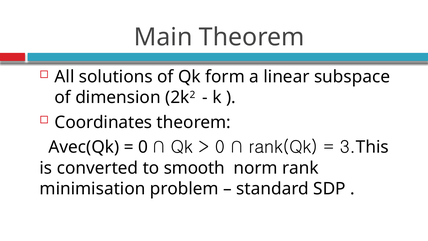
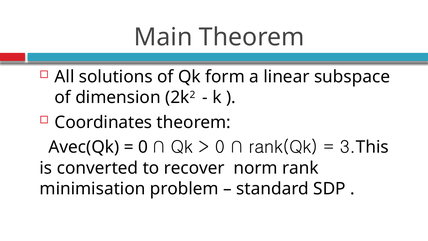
smooth: smooth -> recover
